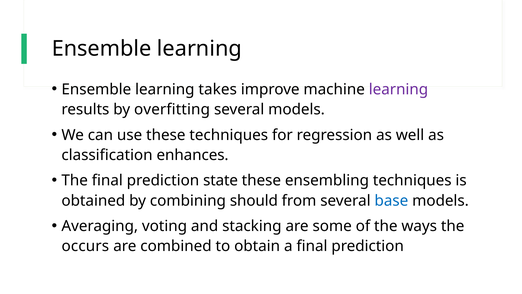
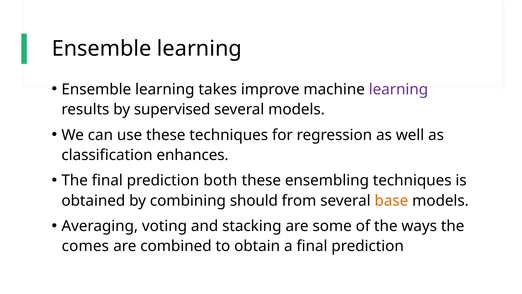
overfitting: overfitting -> supervised
state: state -> both
base colour: blue -> orange
occurs: occurs -> comes
